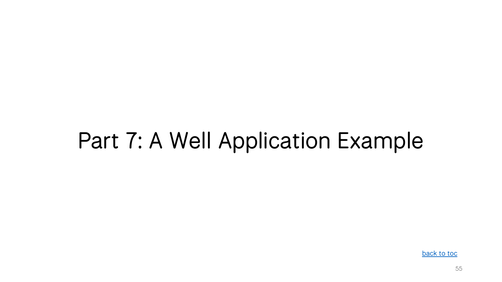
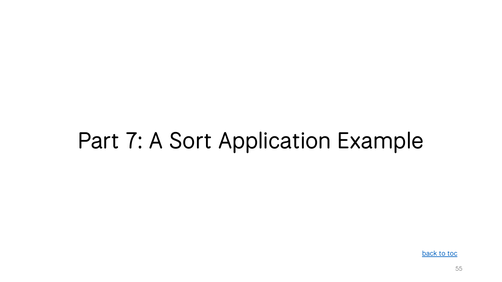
Well: Well -> Sort
